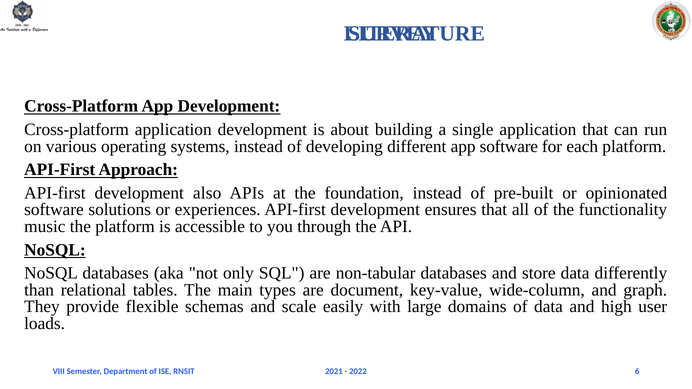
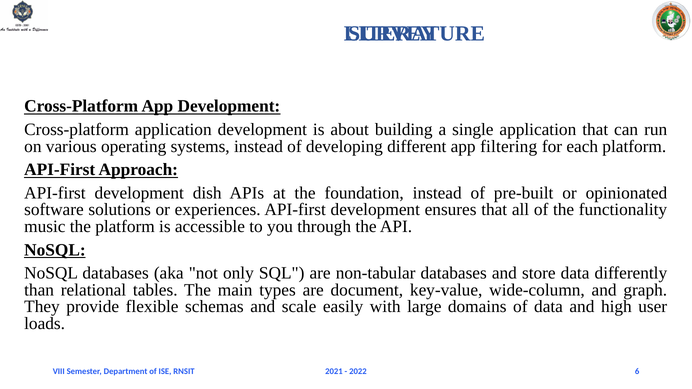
app software: software -> filtering
also: also -> dish
